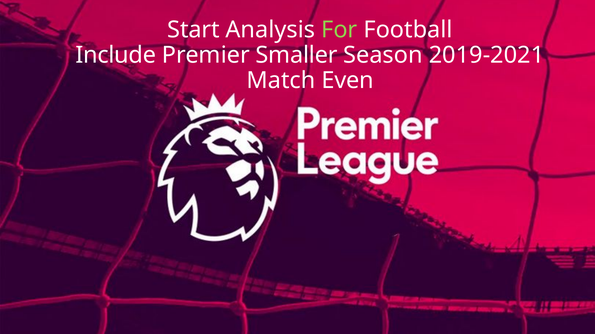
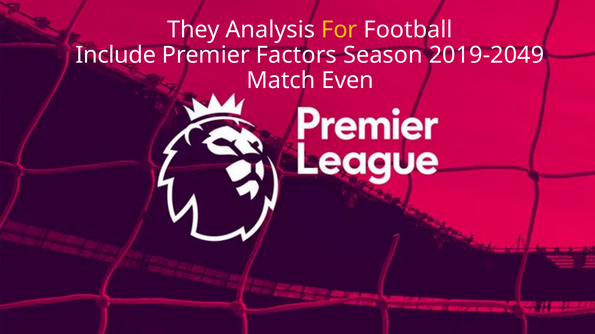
Start: Start -> They
For colour: light green -> yellow
Smaller: Smaller -> Factors
2019-2021: 2019-2021 -> 2019-2049
